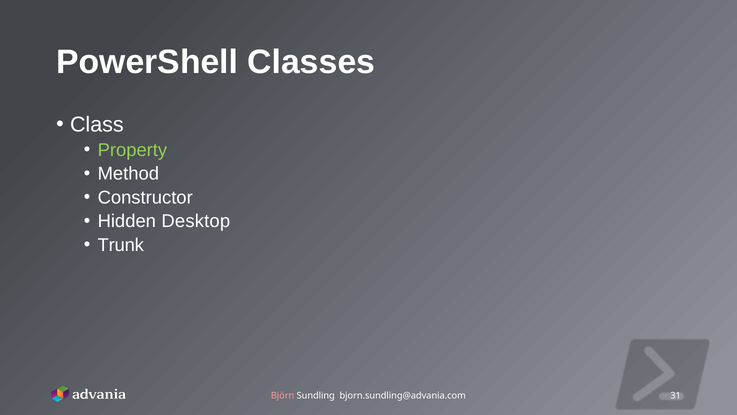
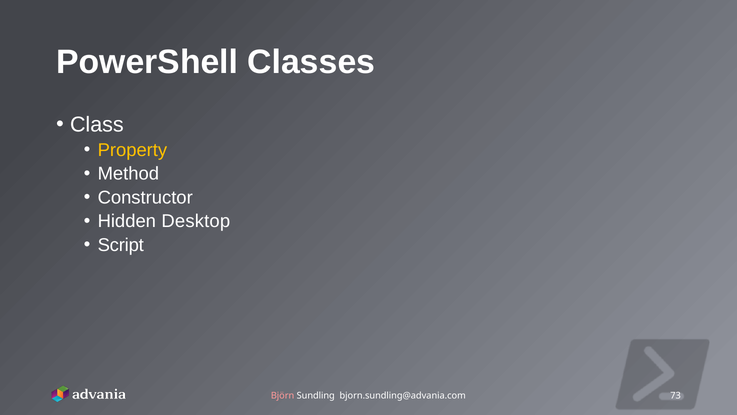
Property colour: light green -> yellow
Trunk: Trunk -> Script
31: 31 -> 73
